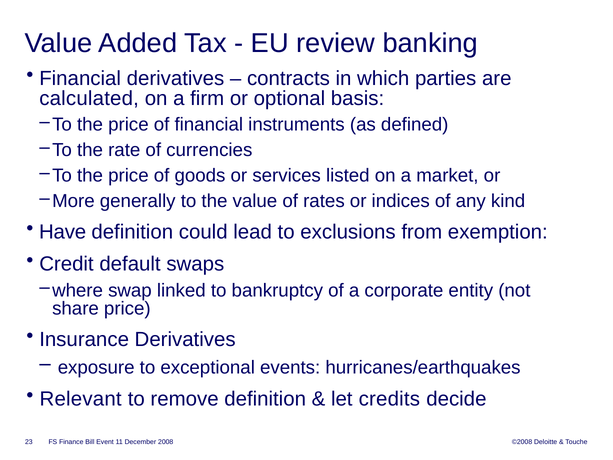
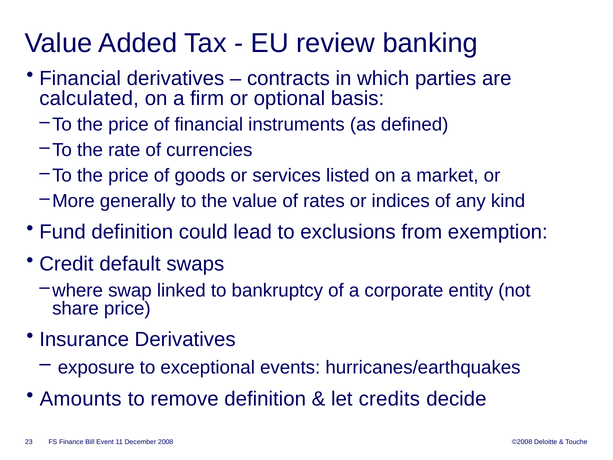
Have: Have -> Fund
Relevant: Relevant -> Amounts
